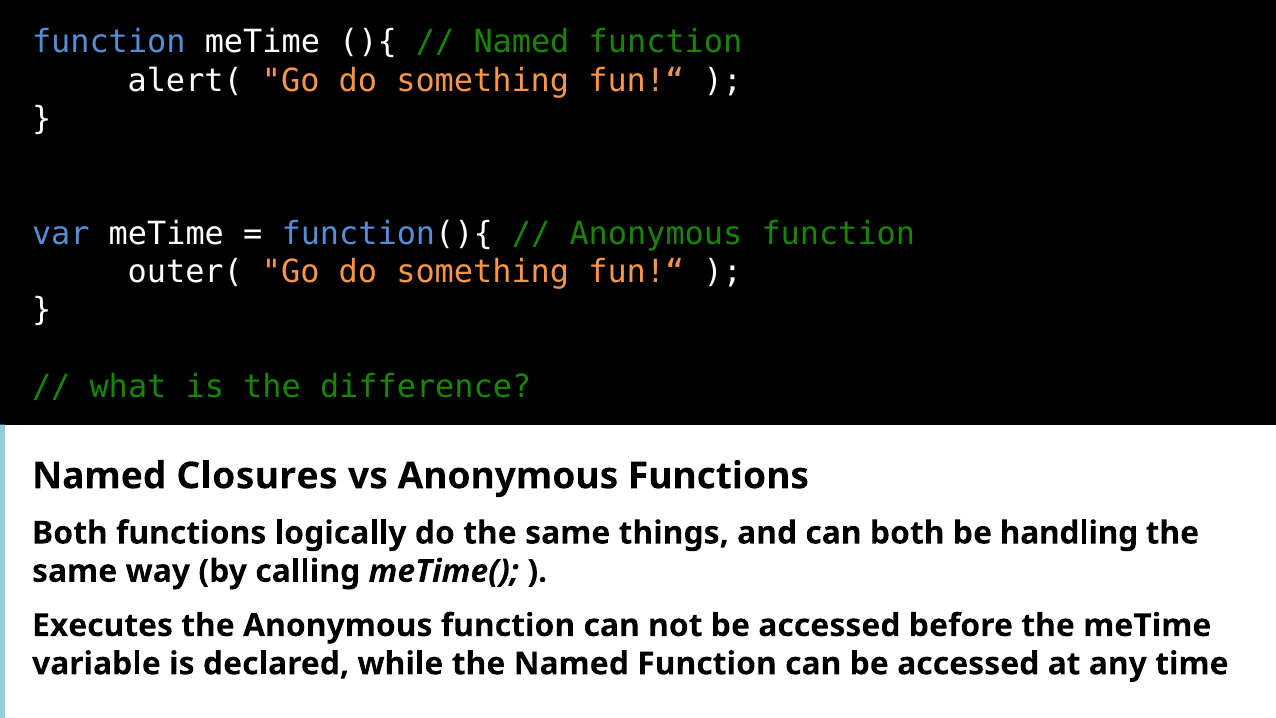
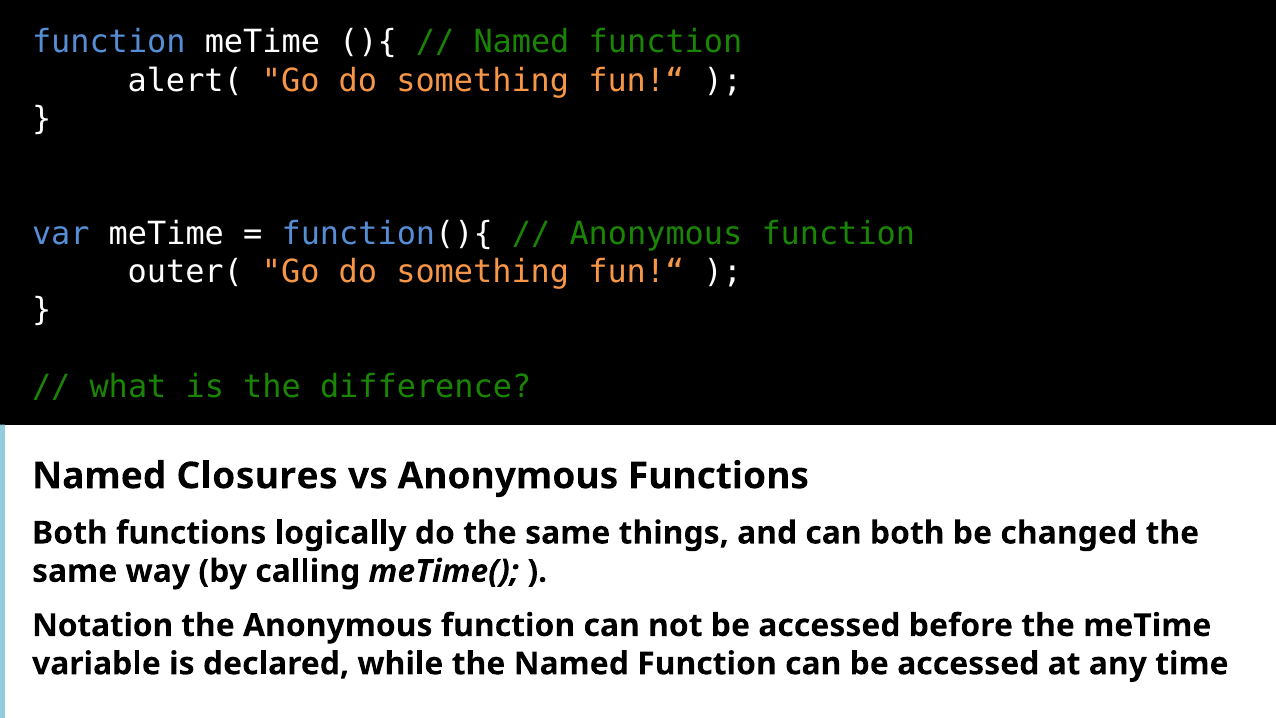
handling: handling -> changed
Executes: Executes -> Notation
